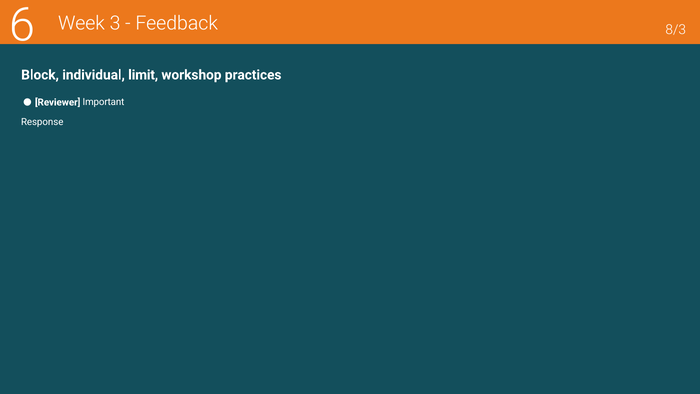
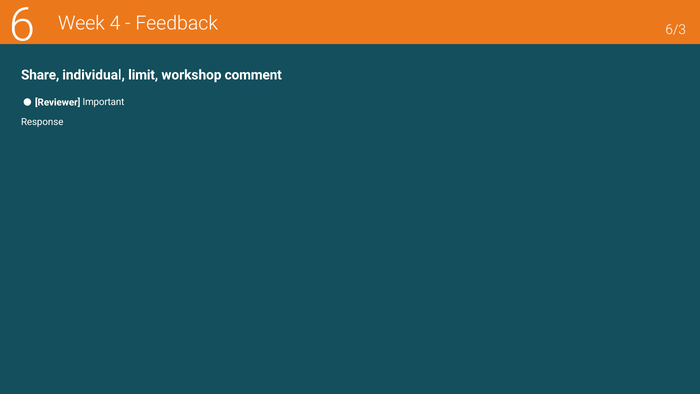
3: 3 -> 4
8/3: 8/3 -> 6/3
Block: Block -> Share
practices: practices -> comment
